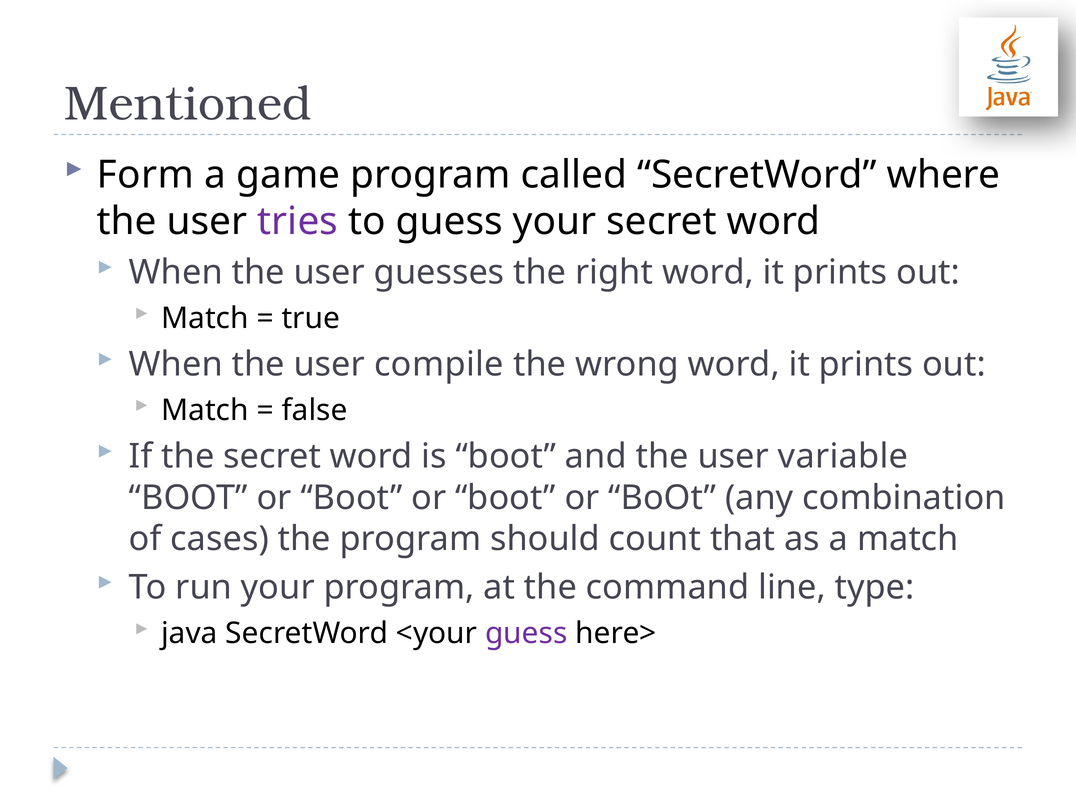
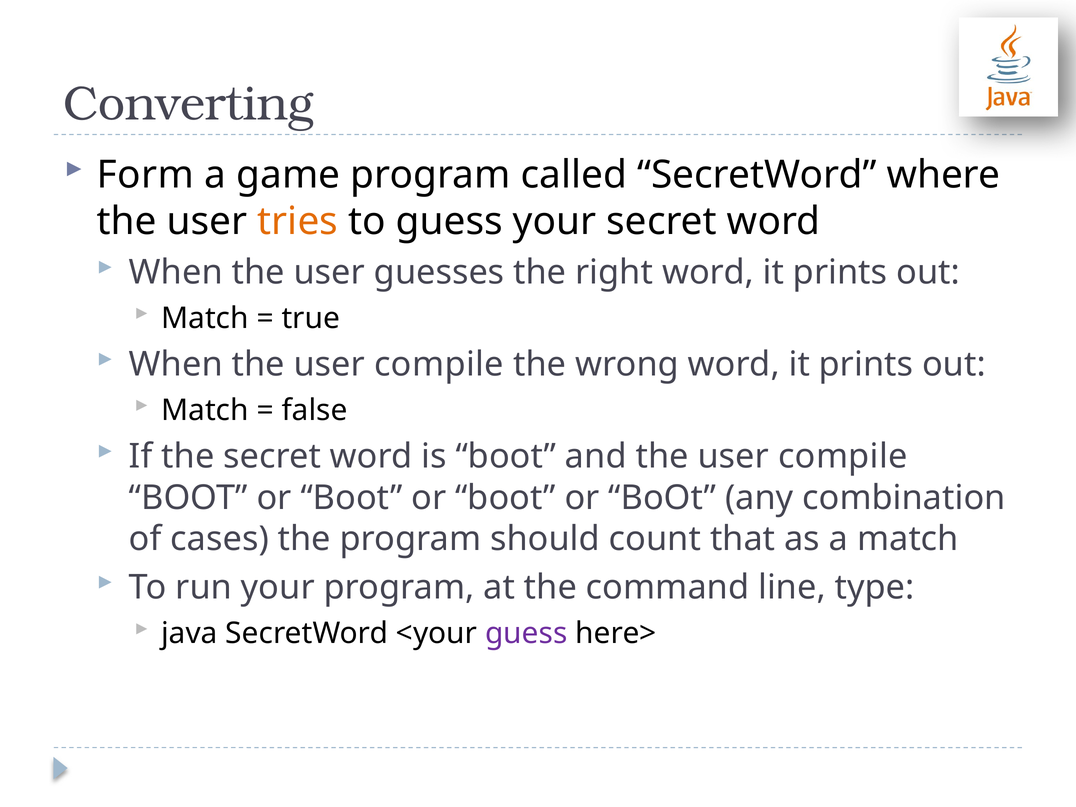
Mentioned: Mentioned -> Converting
tries colour: purple -> orange
and the user variable: variable -> compile
